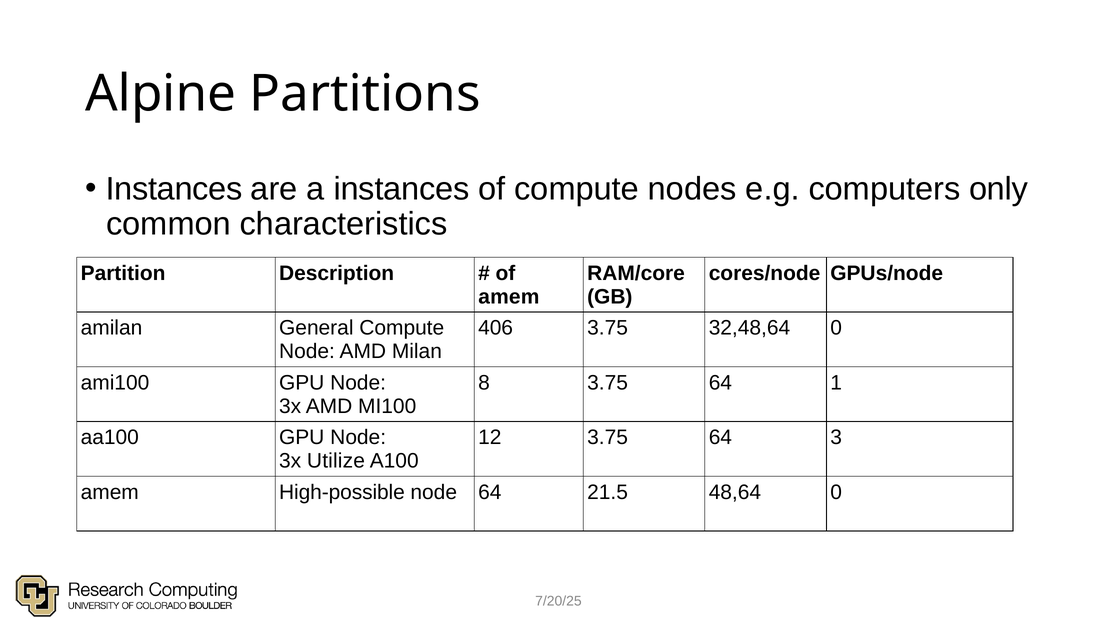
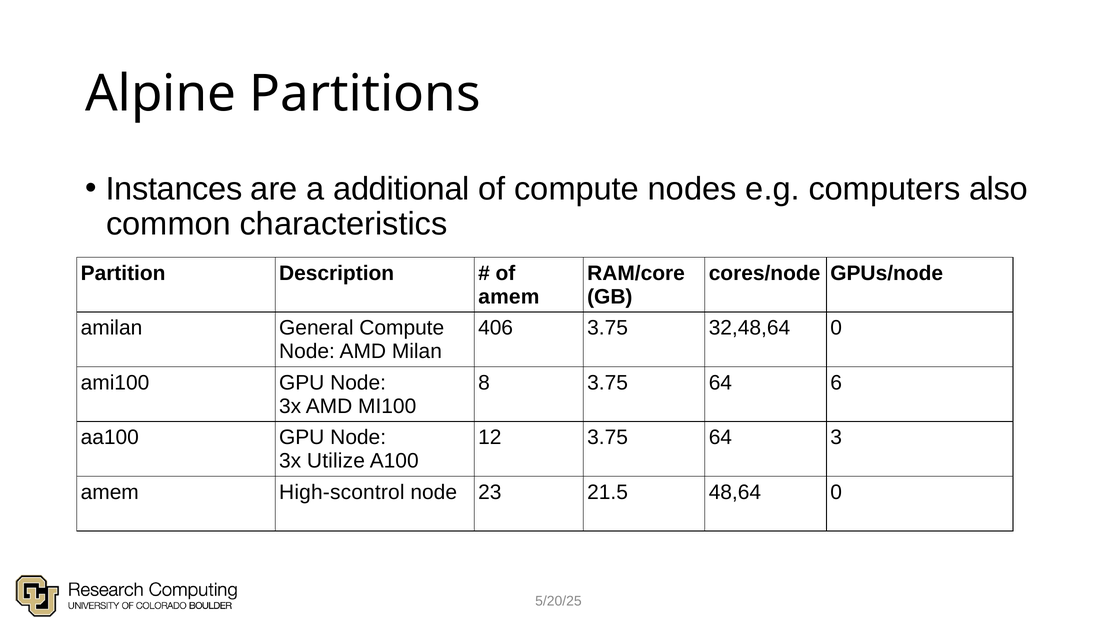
a instances: instances -> additional
only: only -> also
1: 1 -> 6
High-possible: High-possible -> High-scontrol
node 64: 64 -> 23
7/20/25: 7/20/25 -> 5/20/25
